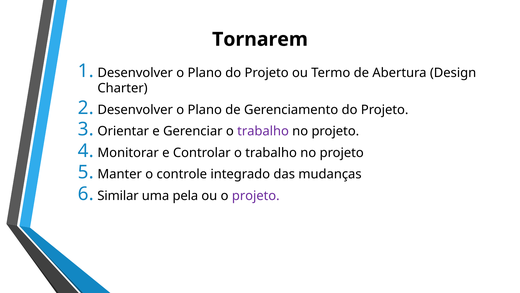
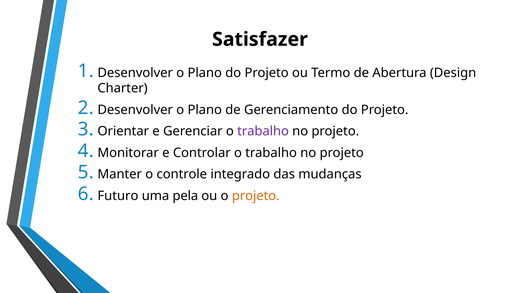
Tornarem: Tornarem -> Satisfazer
Similar: Similar -> Futuro
projeto at (256, 195) colour: purple -> orange
